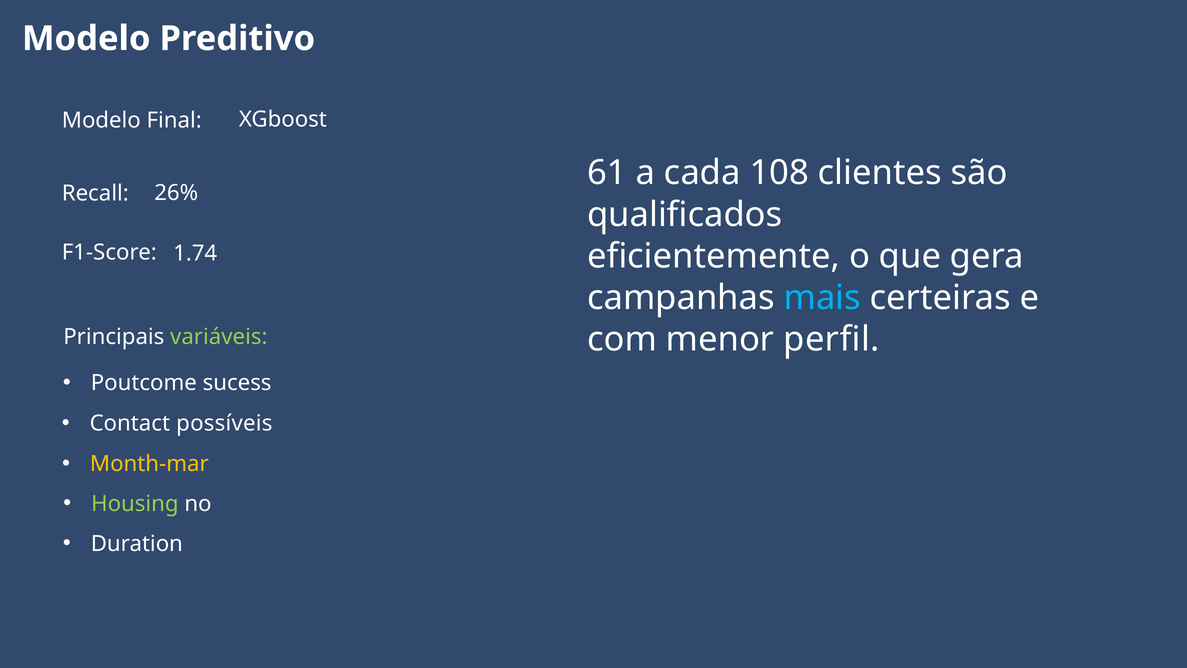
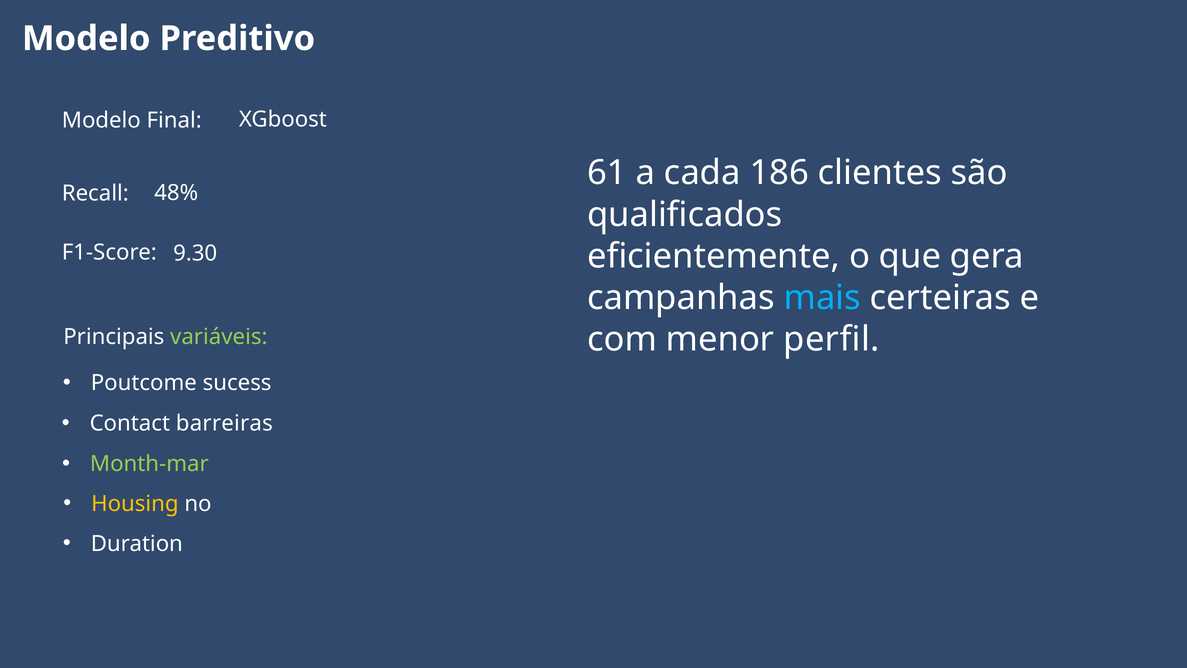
26%: 26% -> 48%
108: 108 -> 186
1.74: 1.74 -> 9.30
possíveis: possíveis -> barreiras
Month-mar colour: yellow -> light green
Housing colour: light green -> yellow
